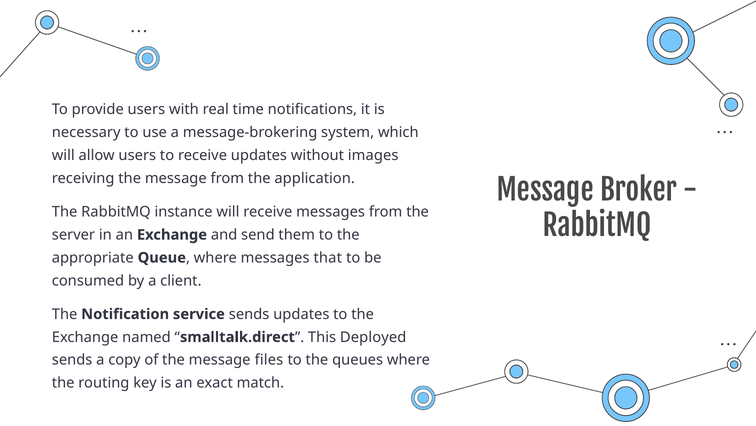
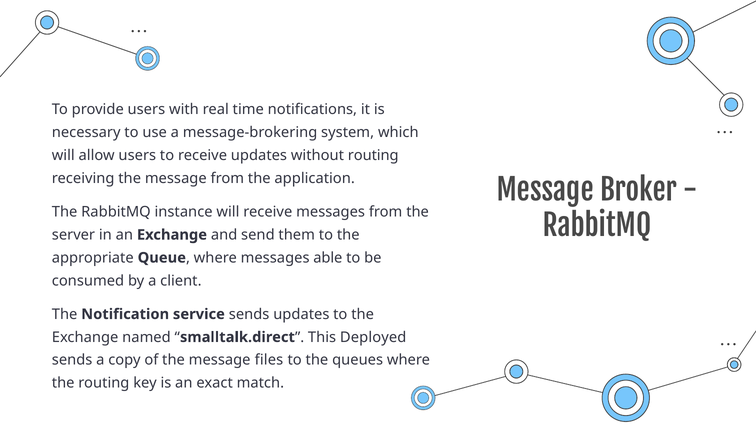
without images: images -> routing
that: that -> able
